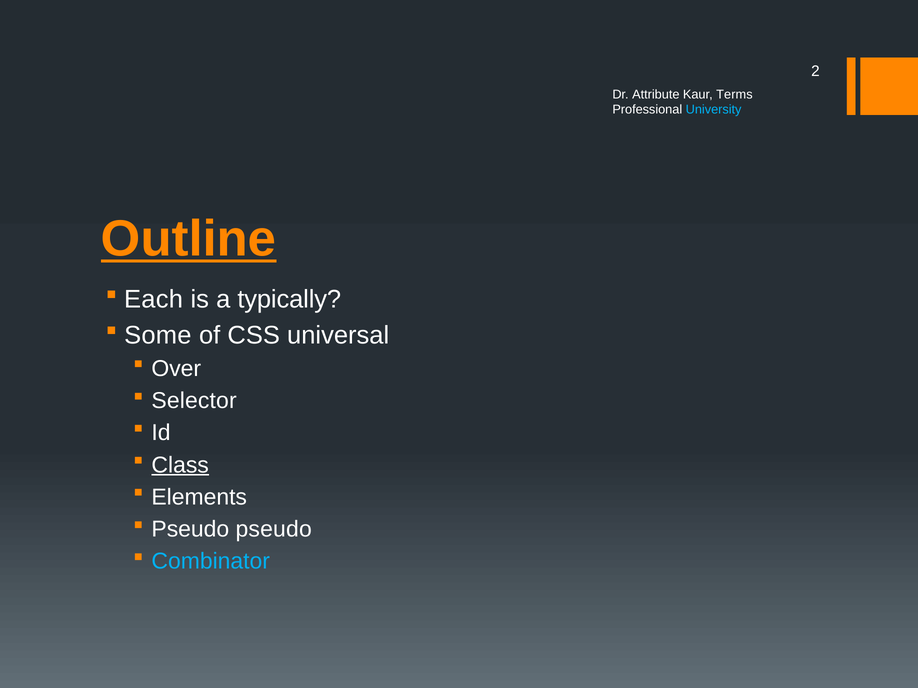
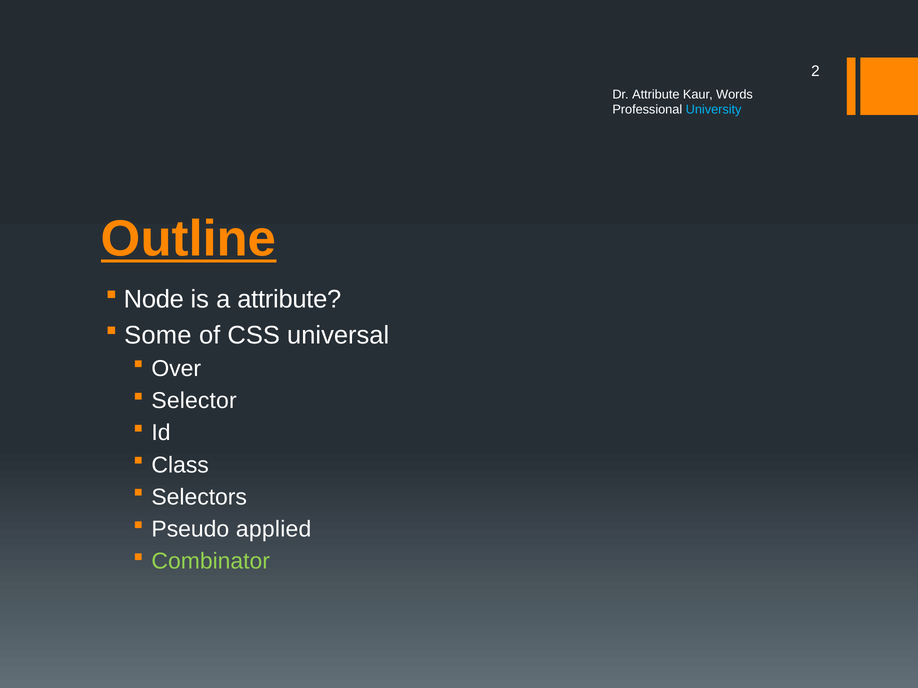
Terms: Terms -> Words
Each: Each -> Node
a typically: typically -> attribute
Class underline: present -> none
Elements: Elements -> Selectors
Pseudo pseudo: pseudo -> applied
Combinator colour: light blue -> light green
